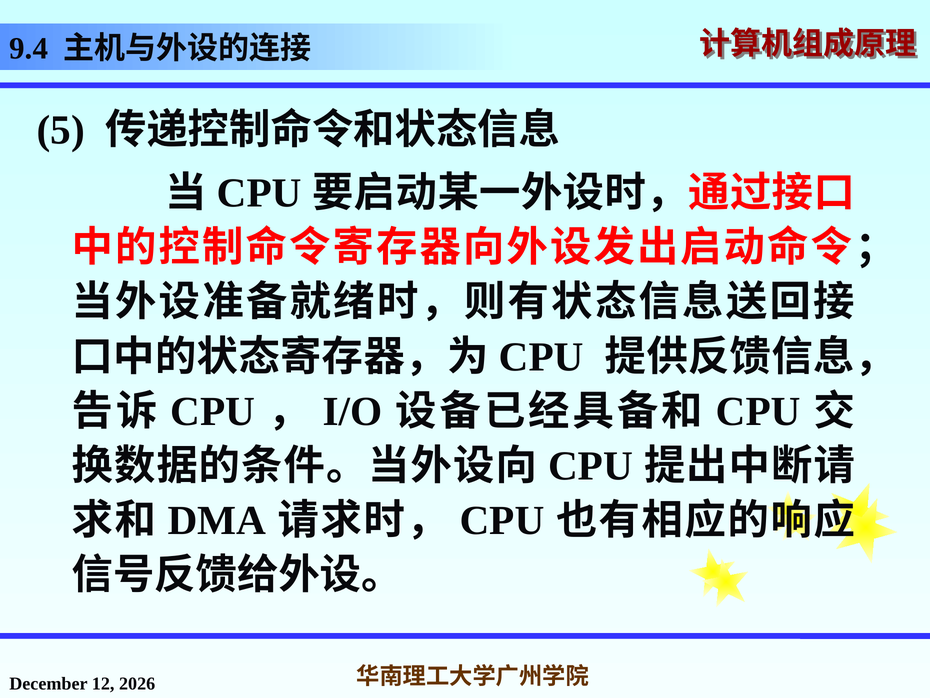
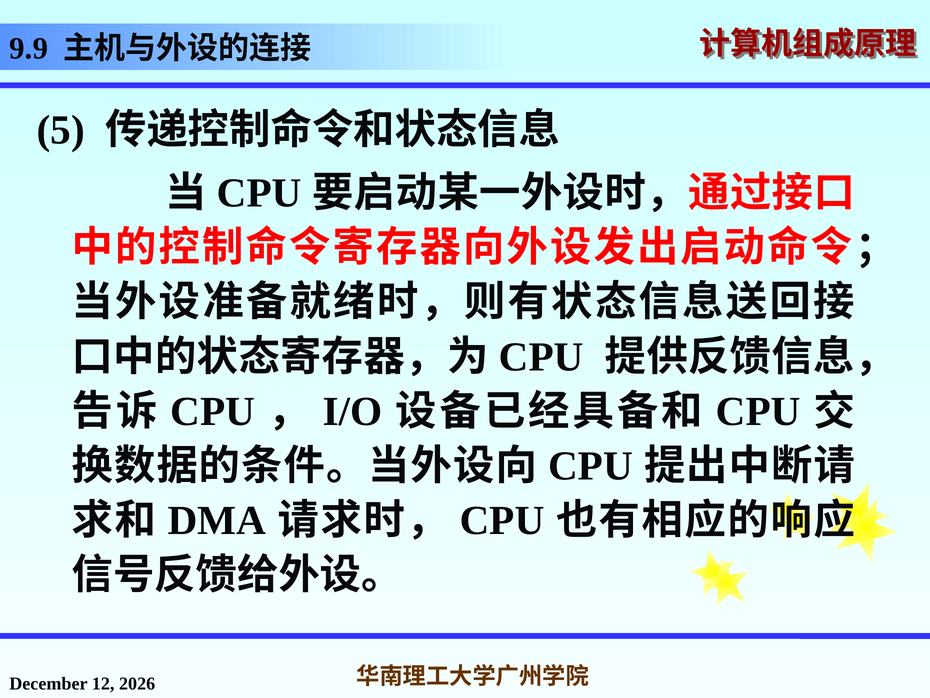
9.4: 9.4 -> 9.9
